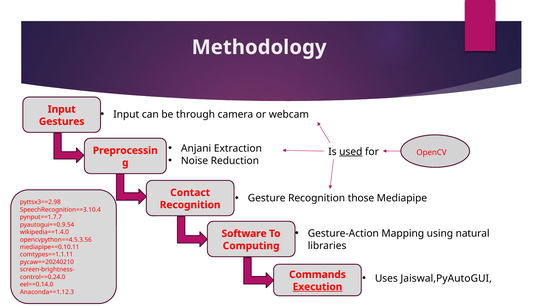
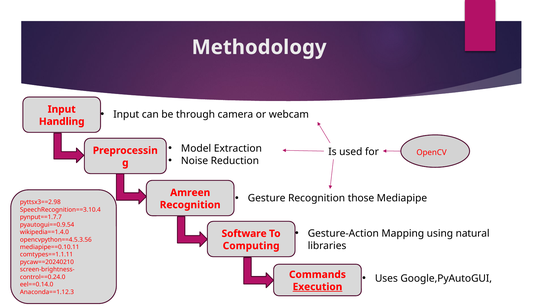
Gestures: Gestures -> Handling
Anjani: Anjani -> Model
used underline: present -> none
Contact: Contact -> Amreen
Jaiswal,PyAutoGUI: Jaiswal,PyAutoGUI -> Google,PyAutoGUI
